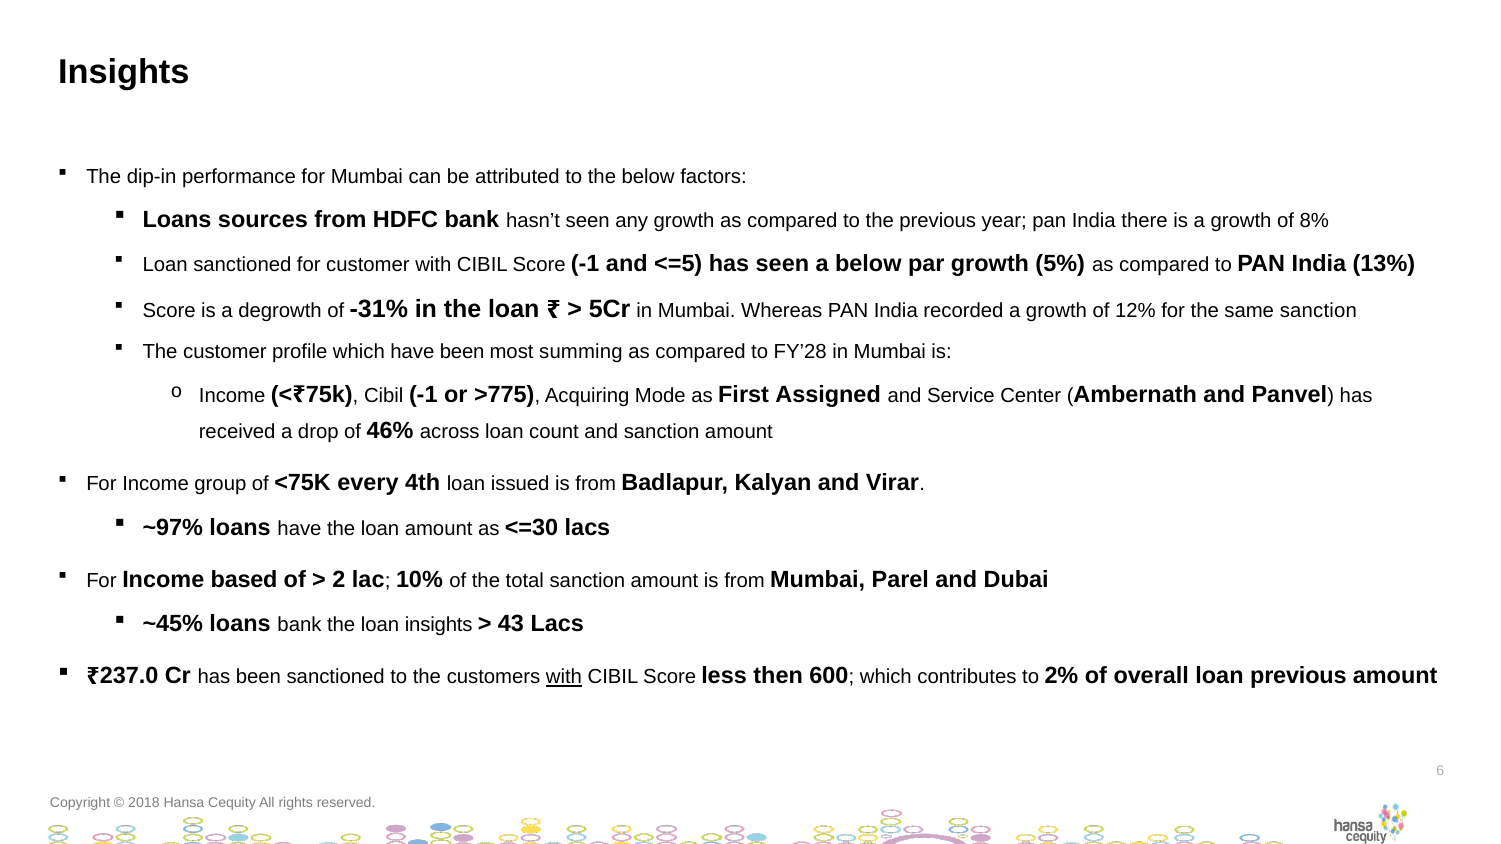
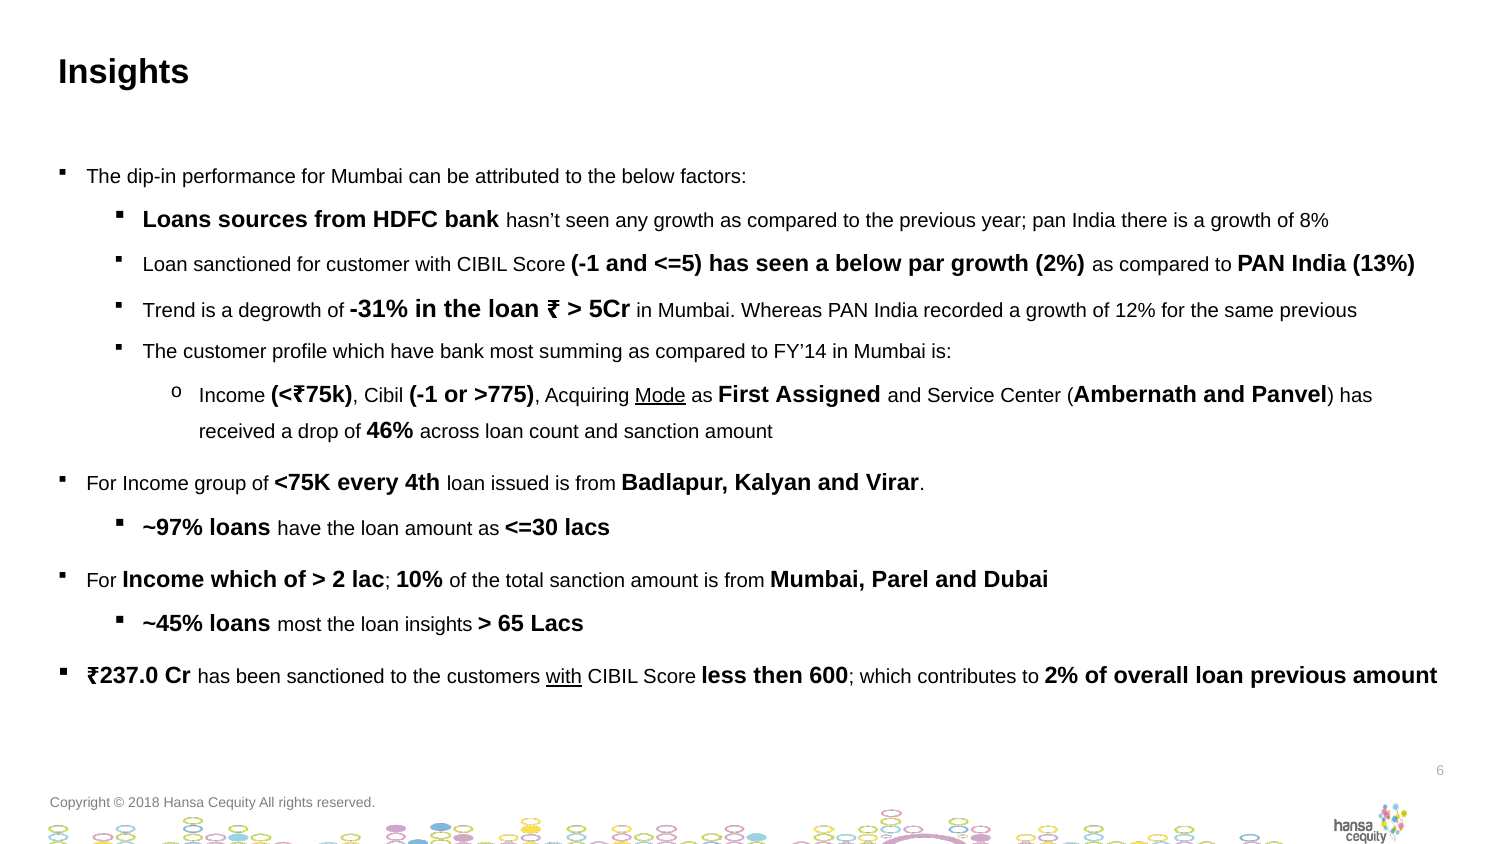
growth 5%: 5% -> 2%
Score at (169, 311): Score -> Trend
same sanction: sanction -> previous
have been: been -> bank
FY’28: FY’28 -> FY’14
Mode underline: none -> present
Income based: based -> which
loans bank: bank -> most
43: 43 -> 65
